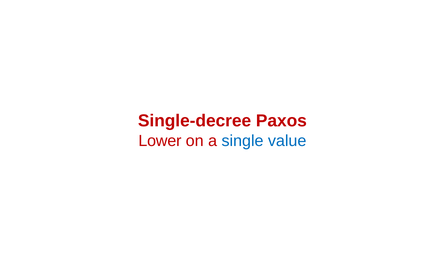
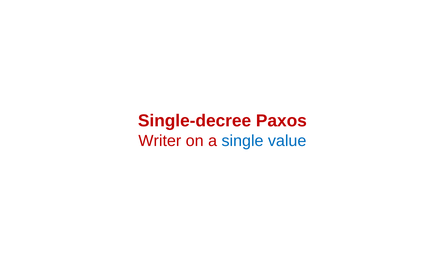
Lower: Lower -> Writer
